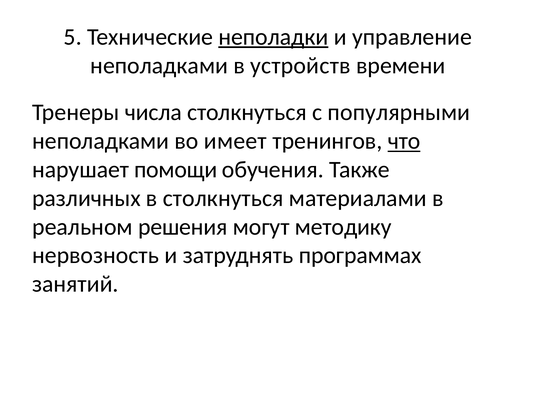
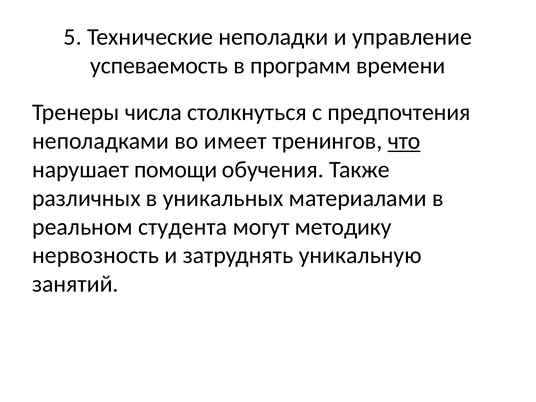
неполадки underline: present -> none
неполадками at (159, 66): неполадками -> успеваемость
устройств: устройств -> программ
популярными: популярными -> предпочтения
в столкнуться: столкнуться -> уникальных
решения: решения -> студента
программах: программах -> уникальную
